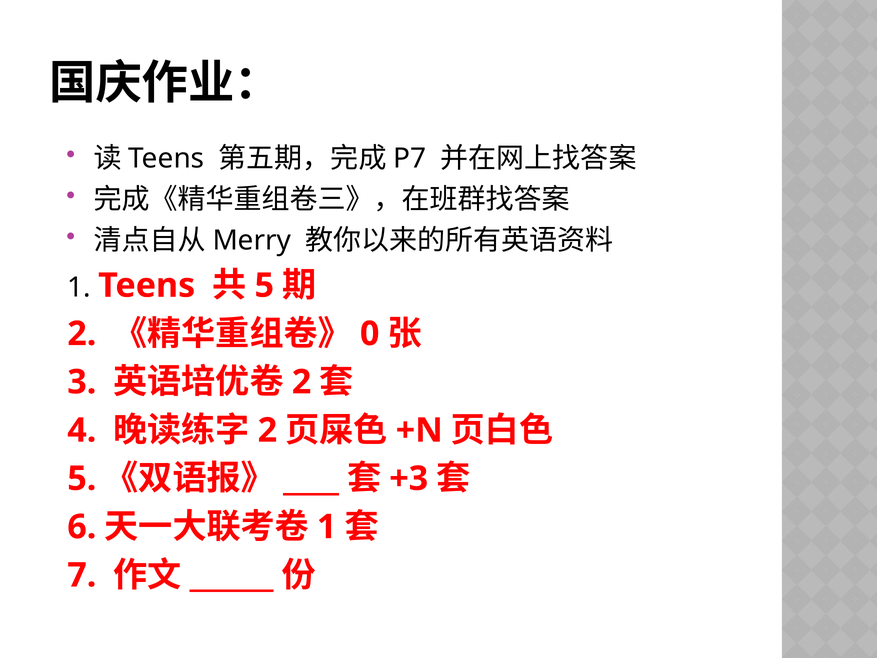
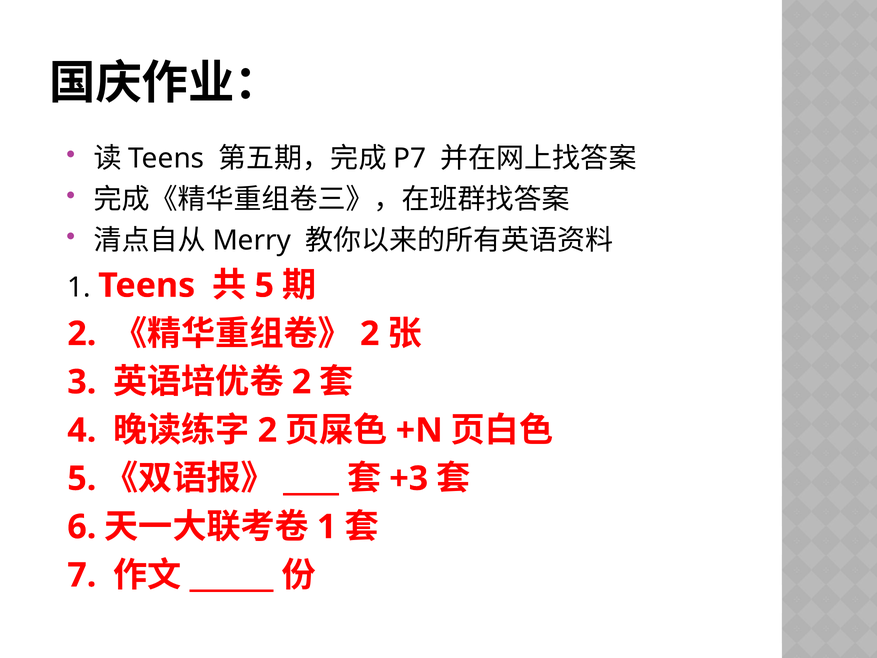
0 at (370, 334): 0 -> 2
